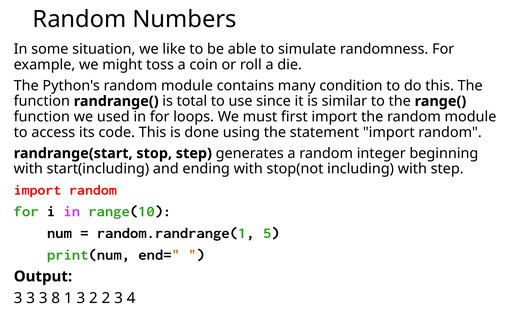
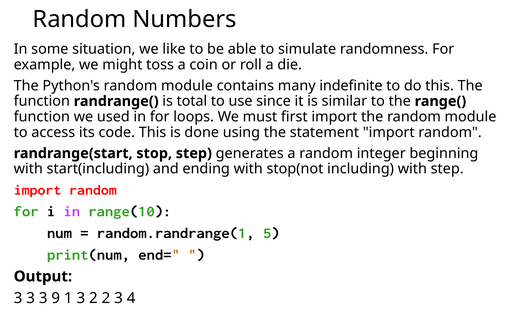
condition: condition -> indefinite
8: 8 -> 9
